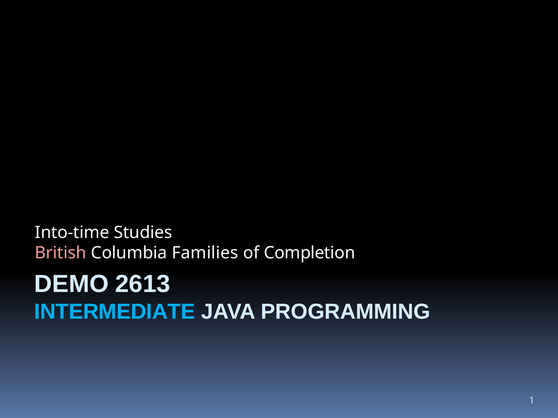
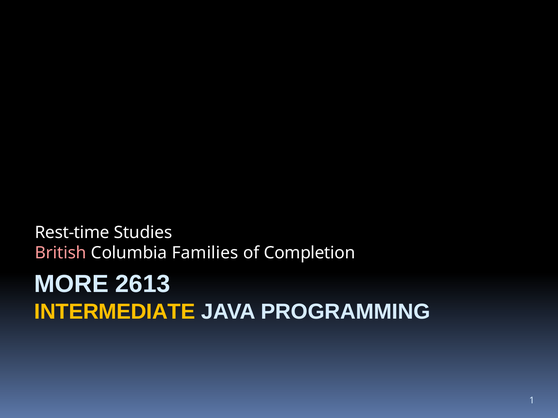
Into-time: Into-time -> Rest-time
DEMO: DEMO -> MORE
INTERMEDIATE colour: light blue -> yellow
